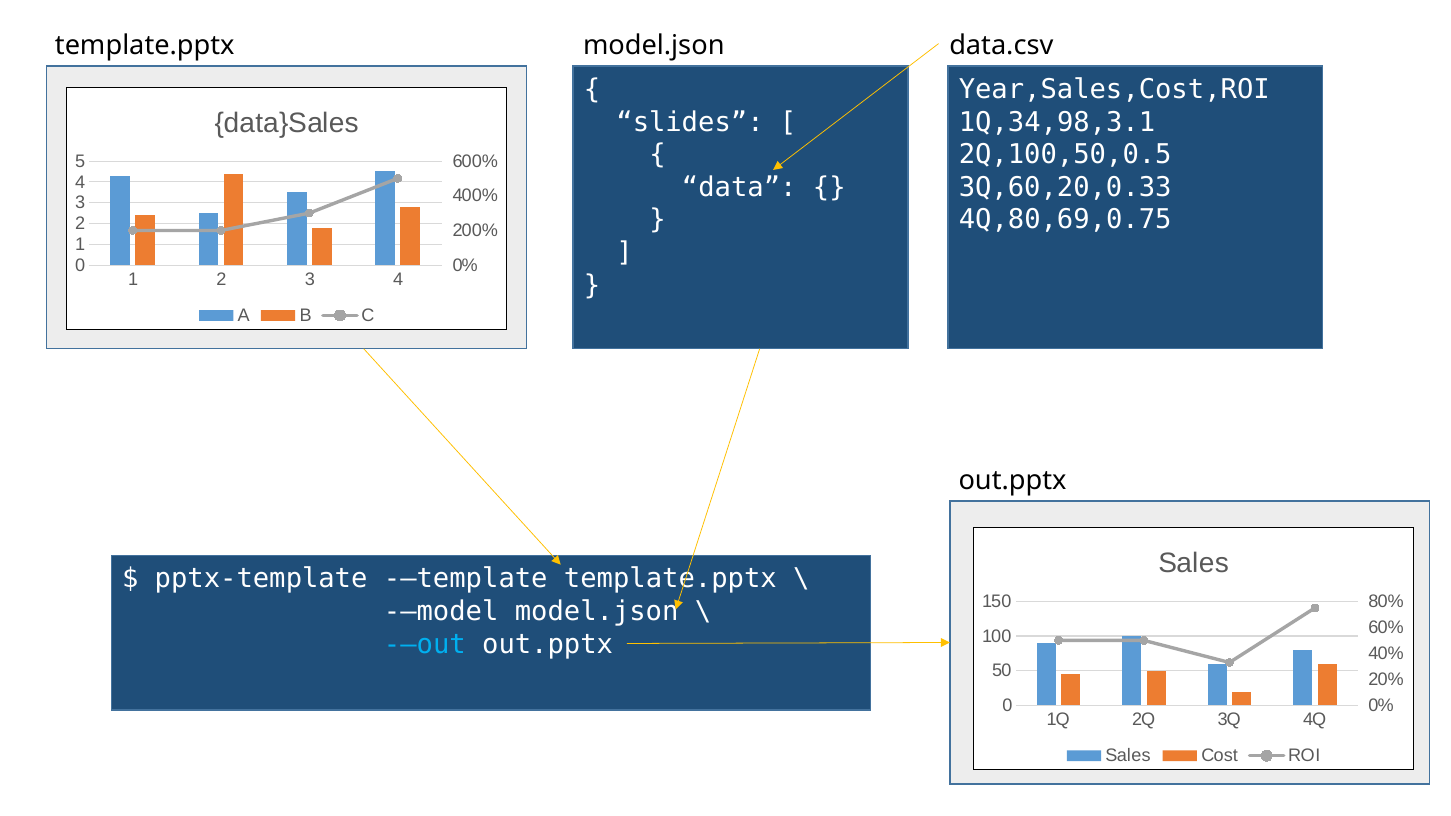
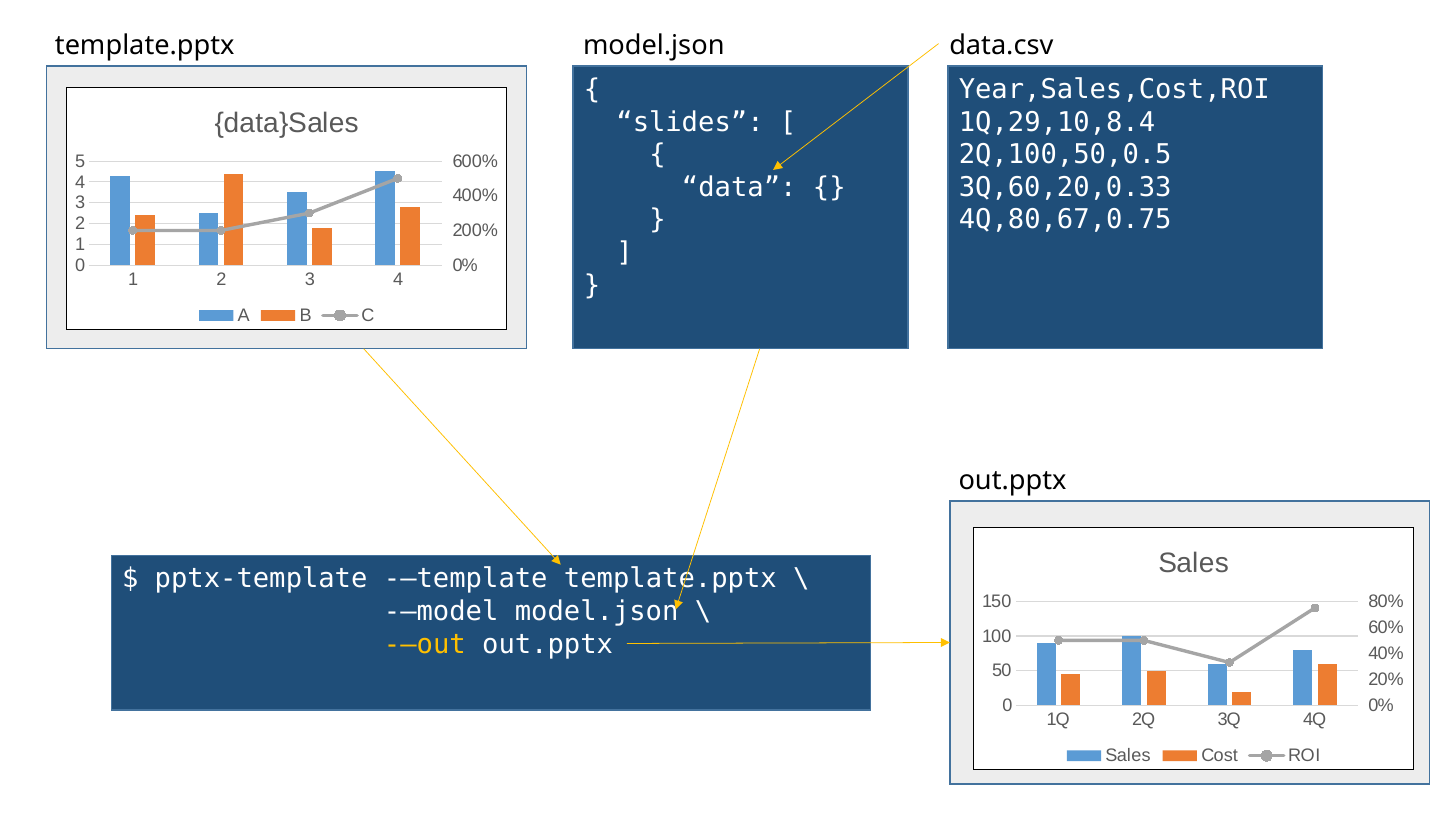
1Q,34,98,3.1: 1Q,34,98,3.1 -> 1Q,29,10,8.4
4Q,80,69,0.75: 4Q,80,69,0.75 -> 4Q,80,67,0.75
-–out colour: light blue -> yellow
